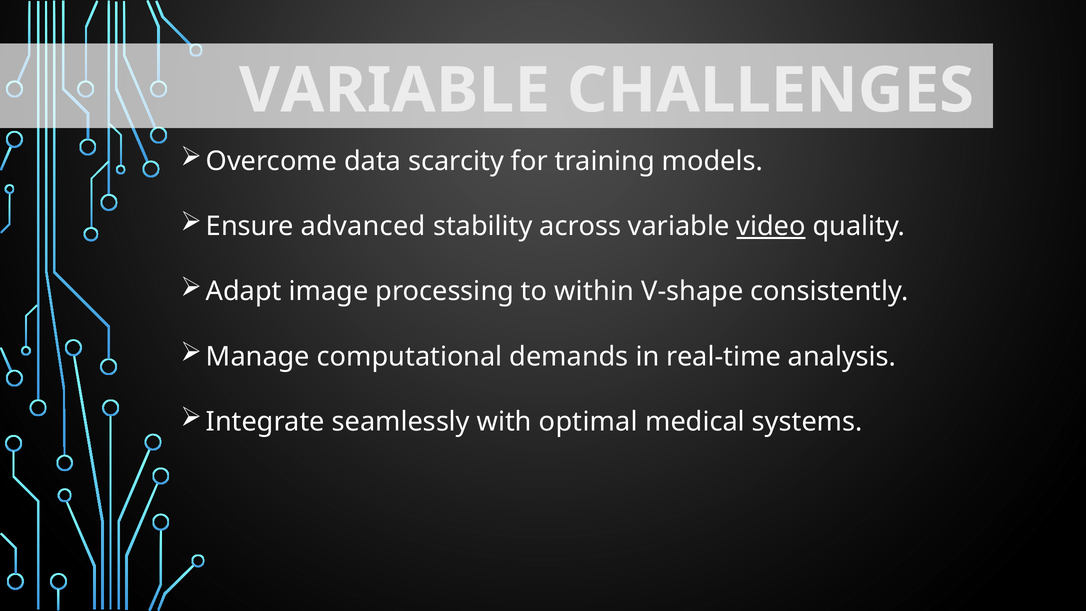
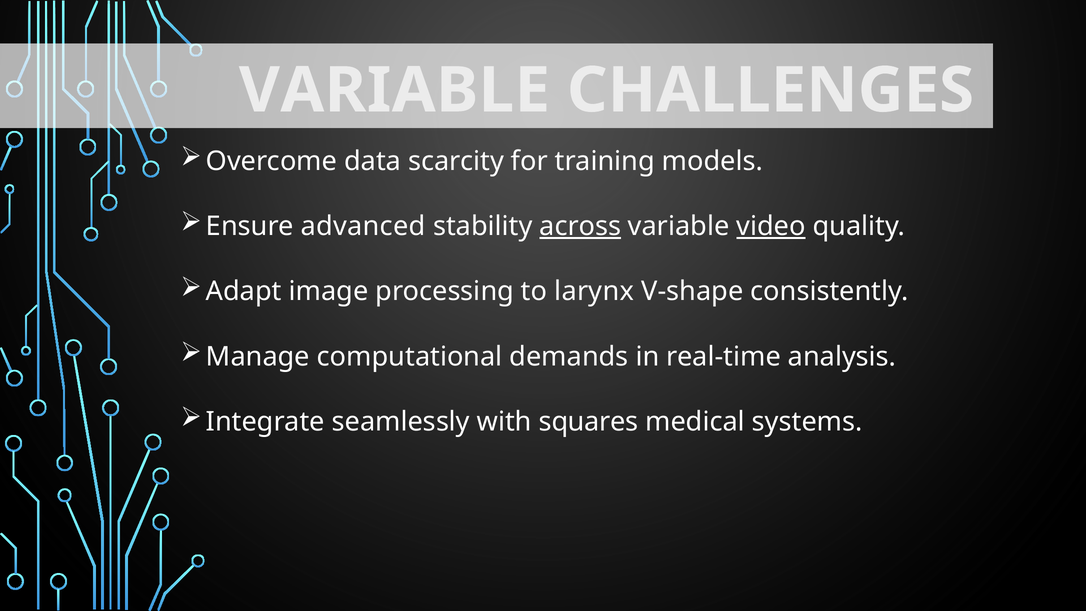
across underline: none -> present
within: within -> larynx
optimal: optimal -> squares
